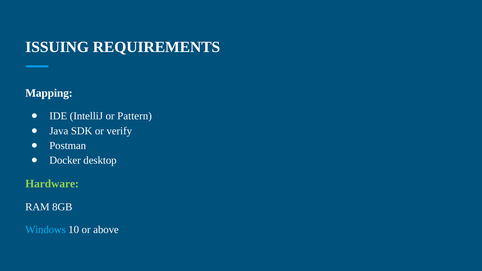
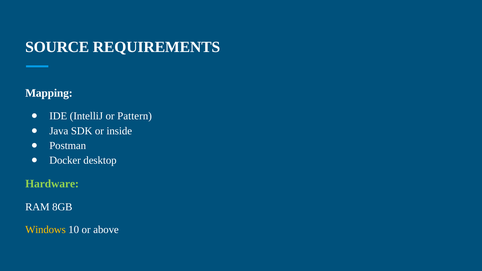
ISSUING: ISSUING -> SOURCE
verify: verify -> inside
Windows colour: light blue -> yellow
